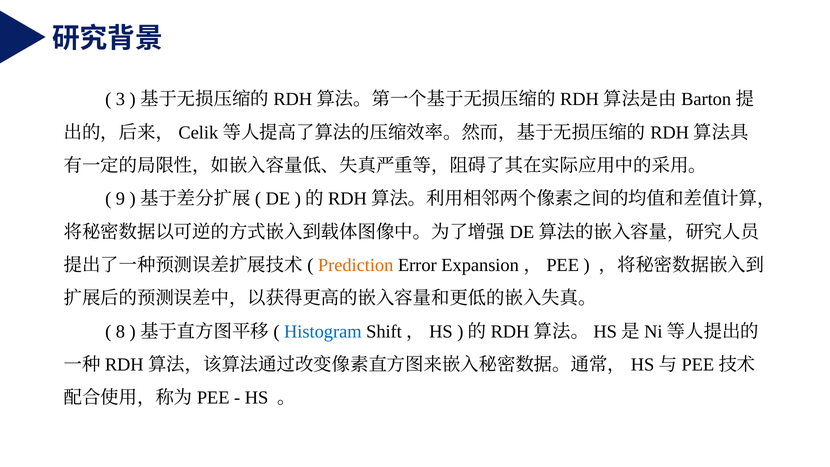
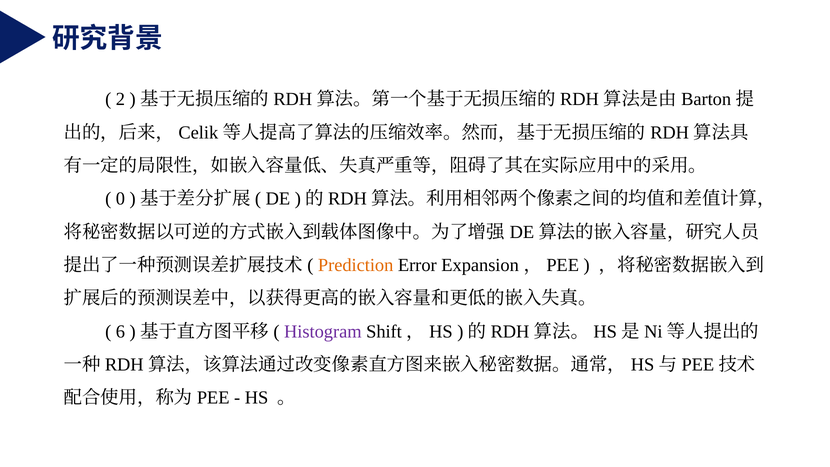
3: 3 -> 2
9: 9 -> 0
8: 8 -> 6
Histogram colour: blue -> purple
